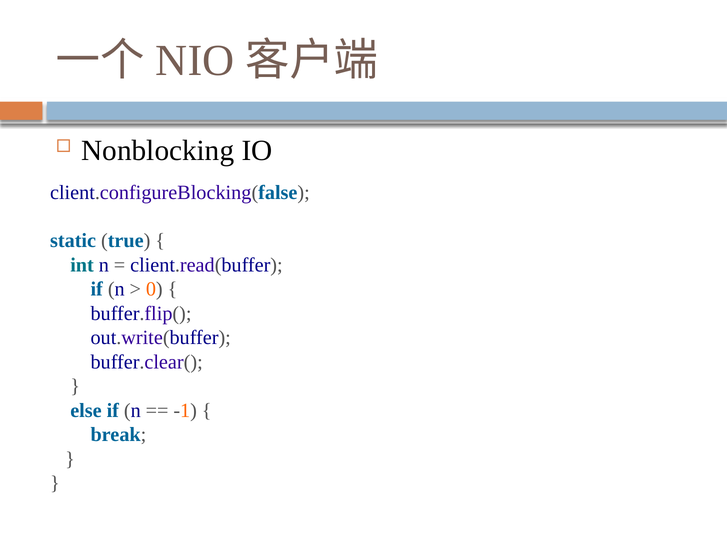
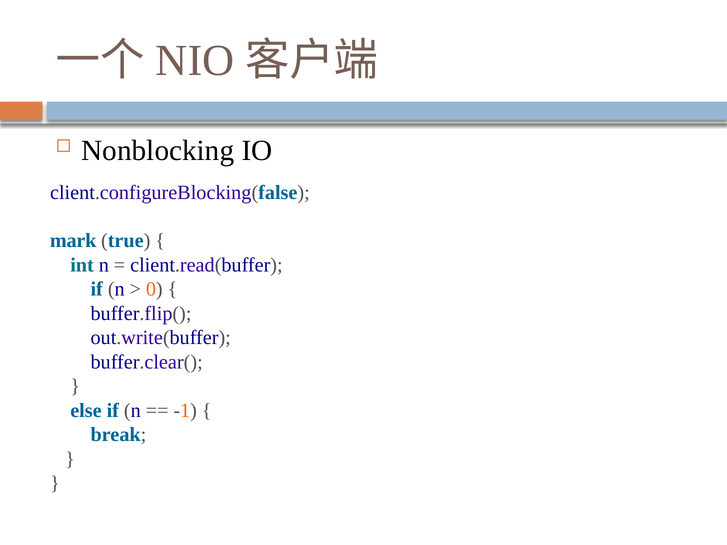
static: static -> mark
